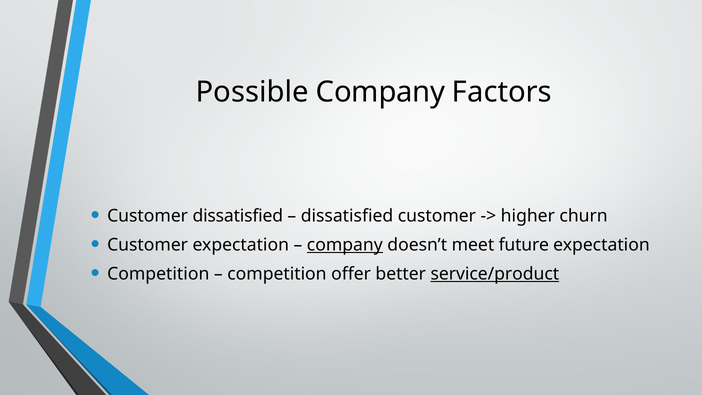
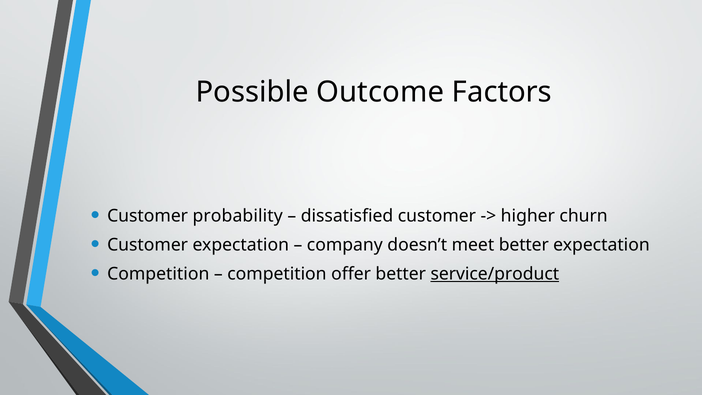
Possible Company: Company -> Outcome
Customer dissatisfied: dissatisfied -> probability
company at (345, 245) underline: present -> none
meet future: future -> better
